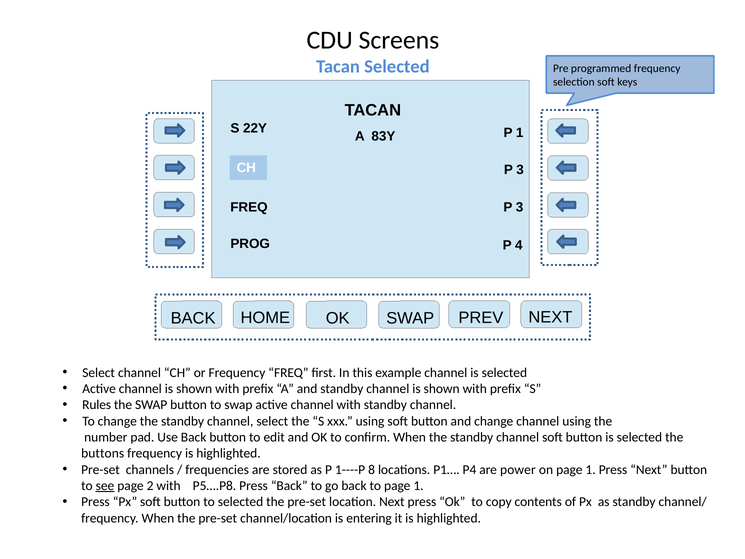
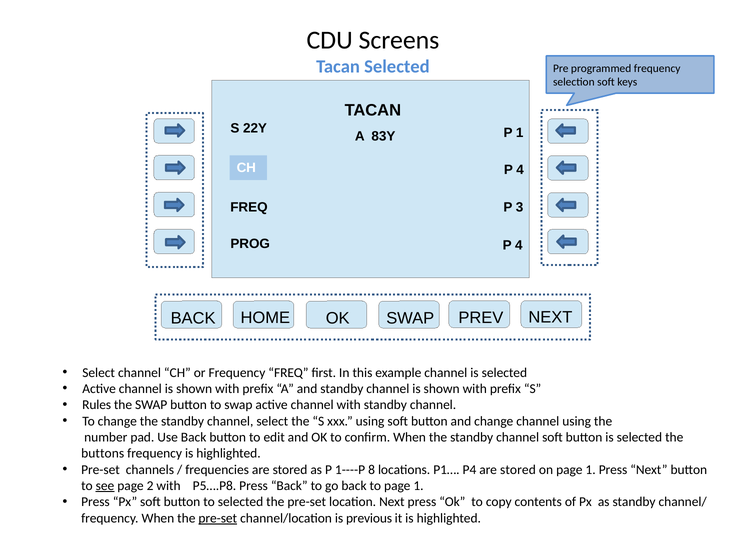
3 at (520, 170): 3 -> 4
P4 are power: power -> stored
pre-set at (218, 518) underline: none -> present
entering: entering -> previous
